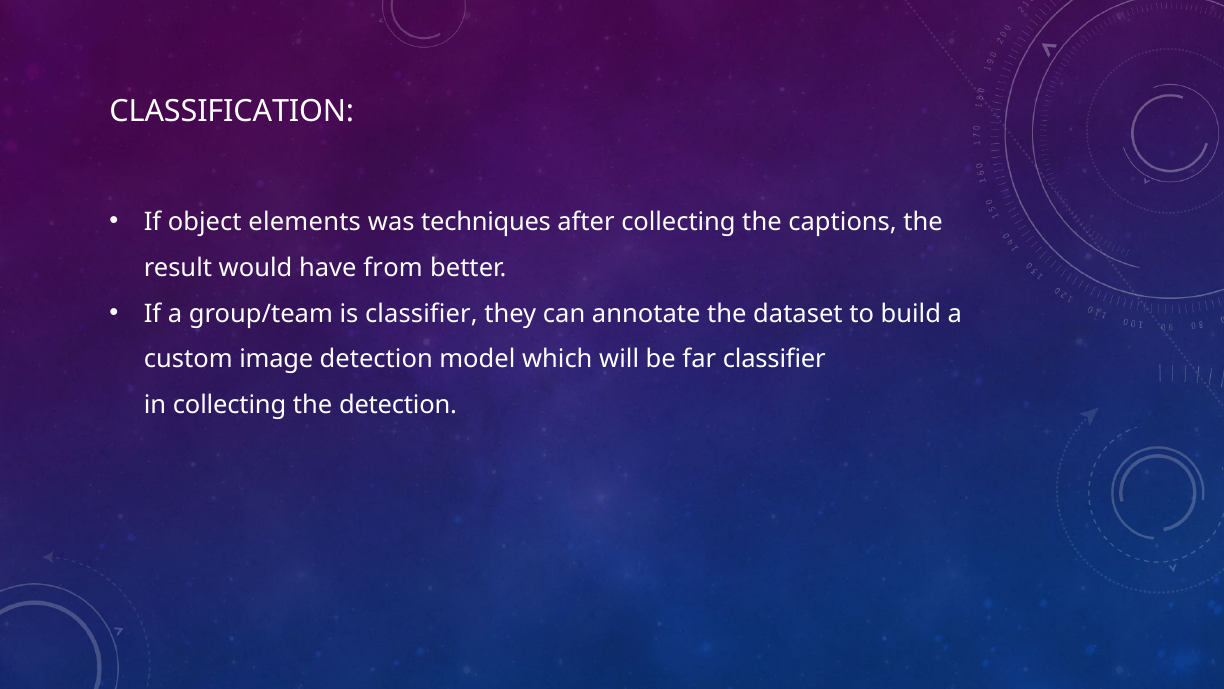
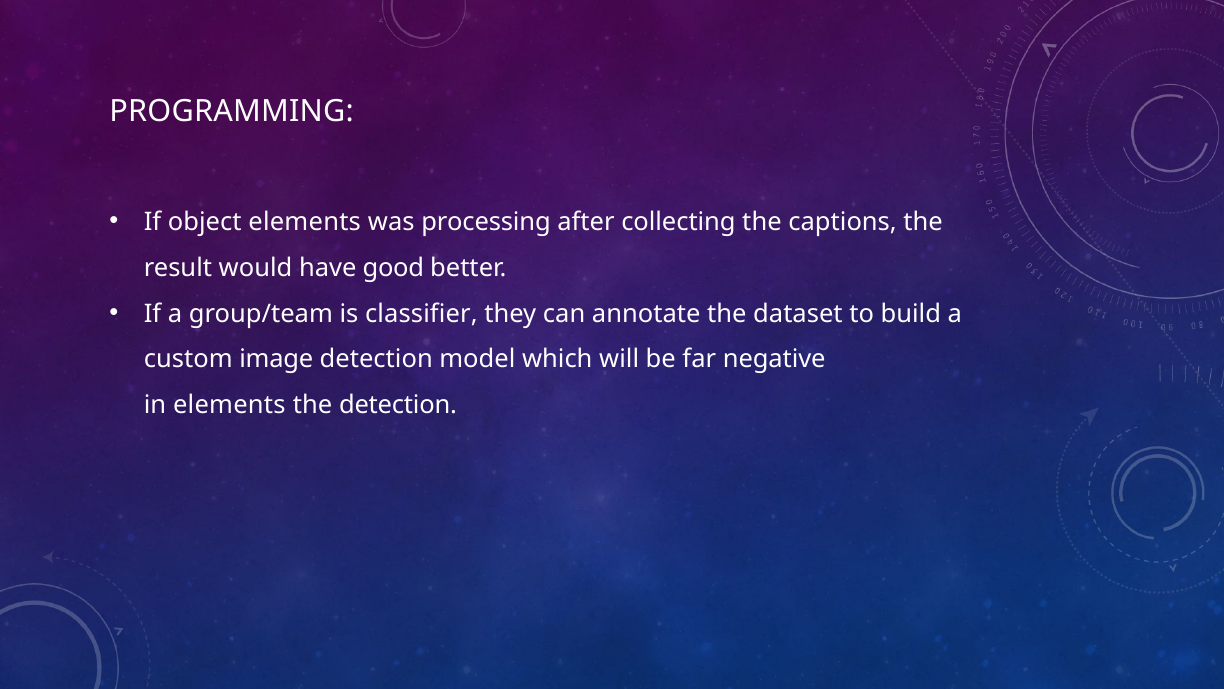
CLASSIFICATION: CLASSIFICATION -> PROGRAMMING
techniques: techniques -> processing
from: from -> good
far classifier: classifier -> negative
in collecting: collecting -> elements
